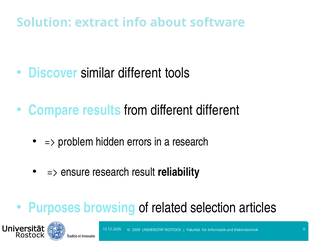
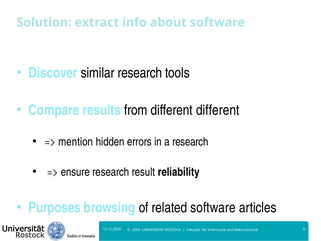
similar different: different -> research
problem: problem -> mention
related selection: selection -> software
